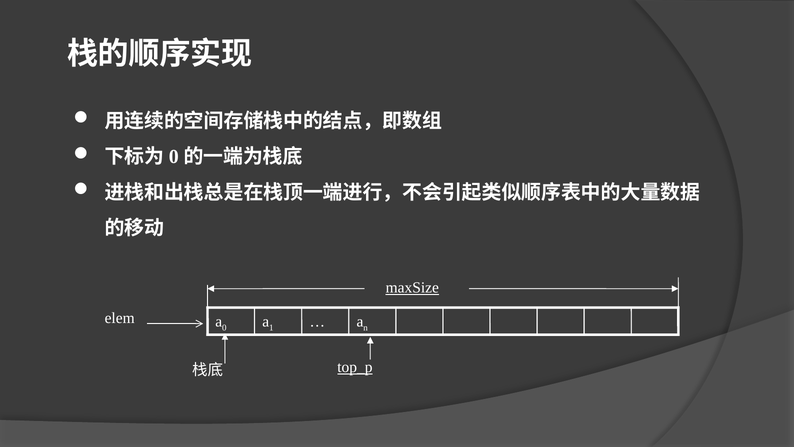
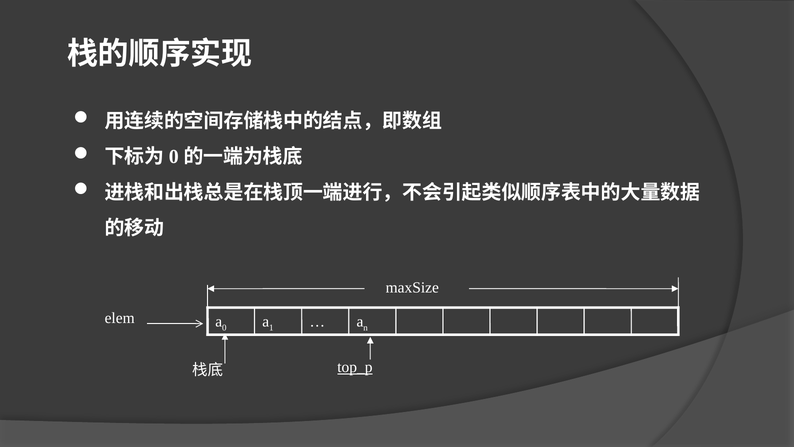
maxSize underline: present -> none
